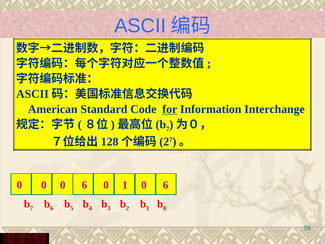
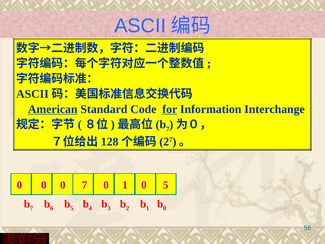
American underline: none -> present
0 0 6: 6 -> 7
1 0 6: 6 -> 5
